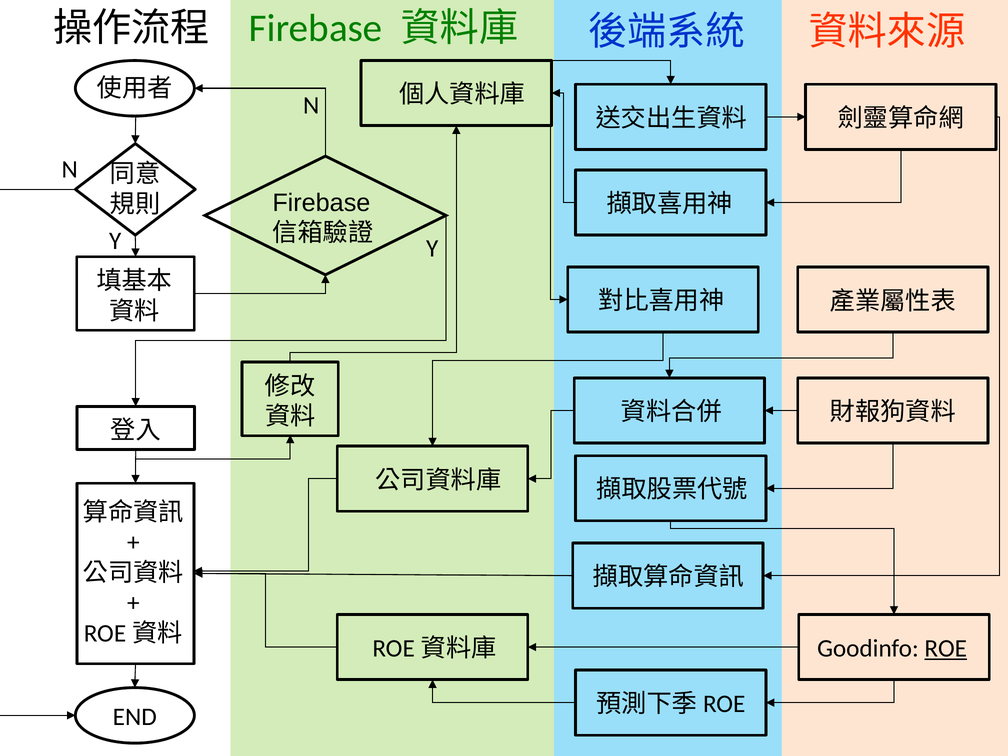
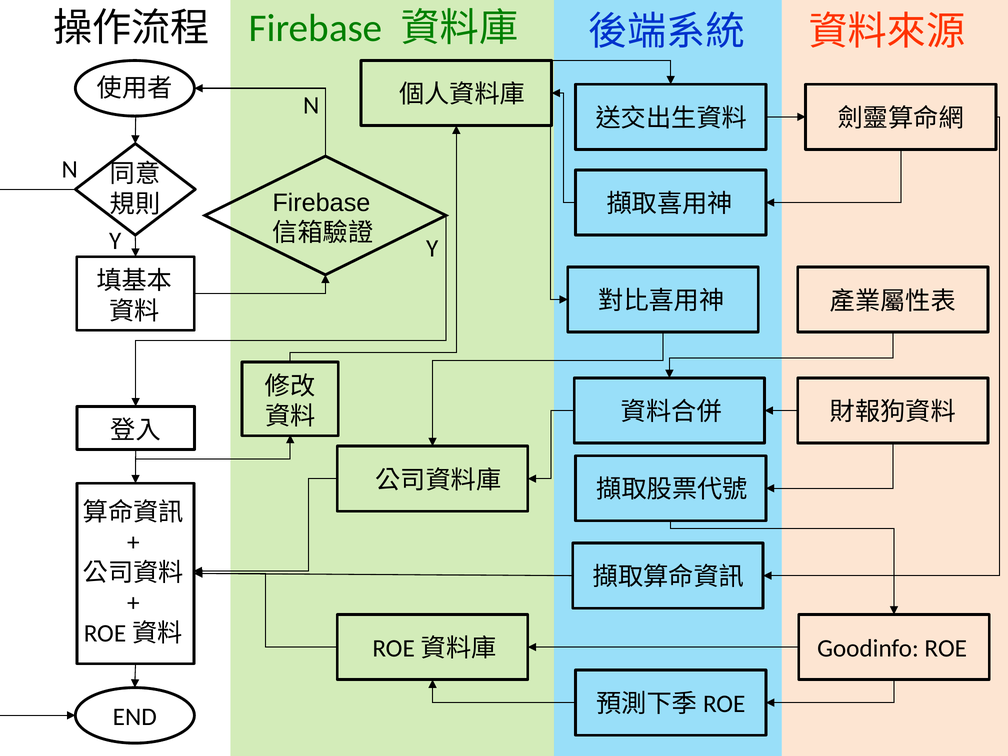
ROE underline: present -> none
